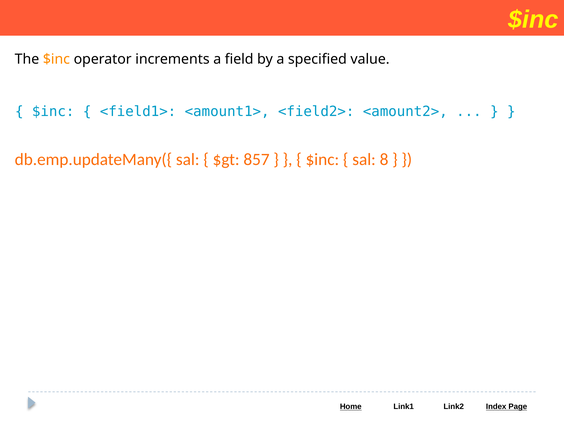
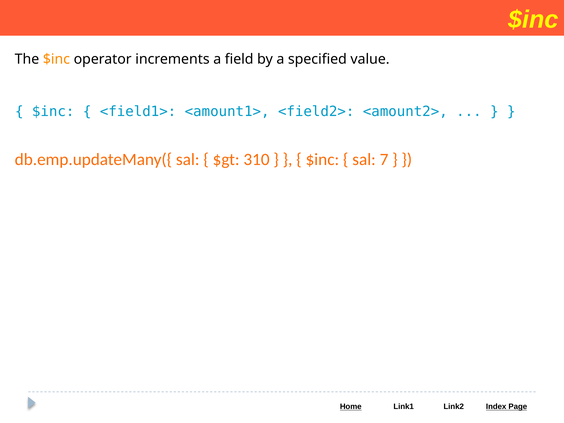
857: 857 -> 310
8: 8 -> 7
